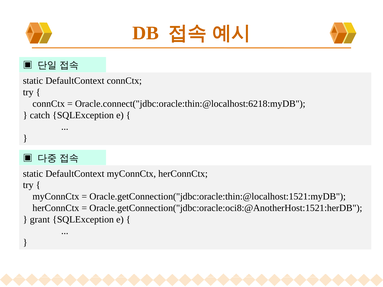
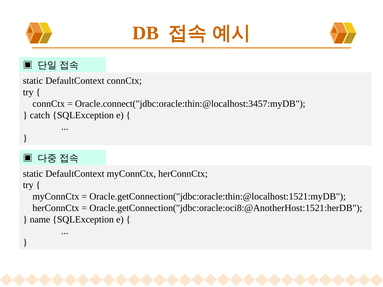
Oracle.connect("jdbc:oracle:thin:@localhost:6218:myDB: Oracle.connect("jdbc:oracle:thin:@localhost:6218:myDB -> Oracle.connect("jdbc:oracle:thin:@localhost:3457:myDB
grant: grant -> name
